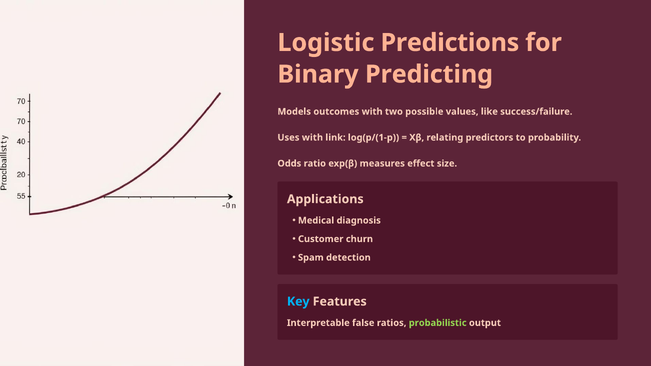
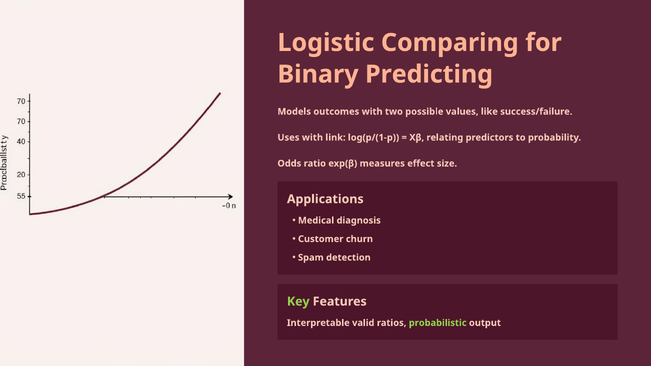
Predictions: Predictions -> Comparing
Key colour: light blue -> light green
false: false -> valid
